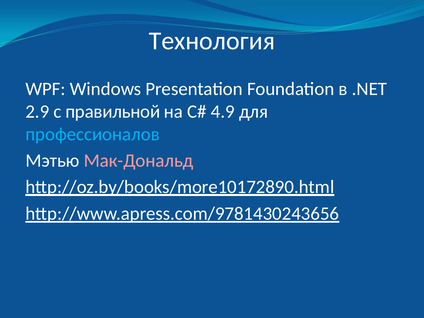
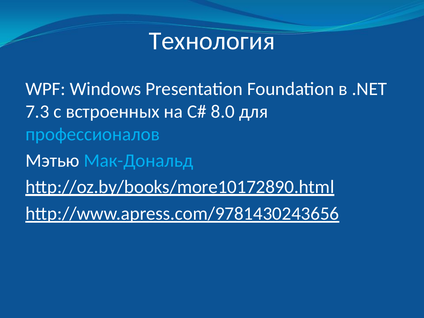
2.9: 2.9 -> 7.3
правильной: правильной -> встроенных
4.9: 4.9 -> 8.0
Мак-Дональд colour: pink -> light blue
